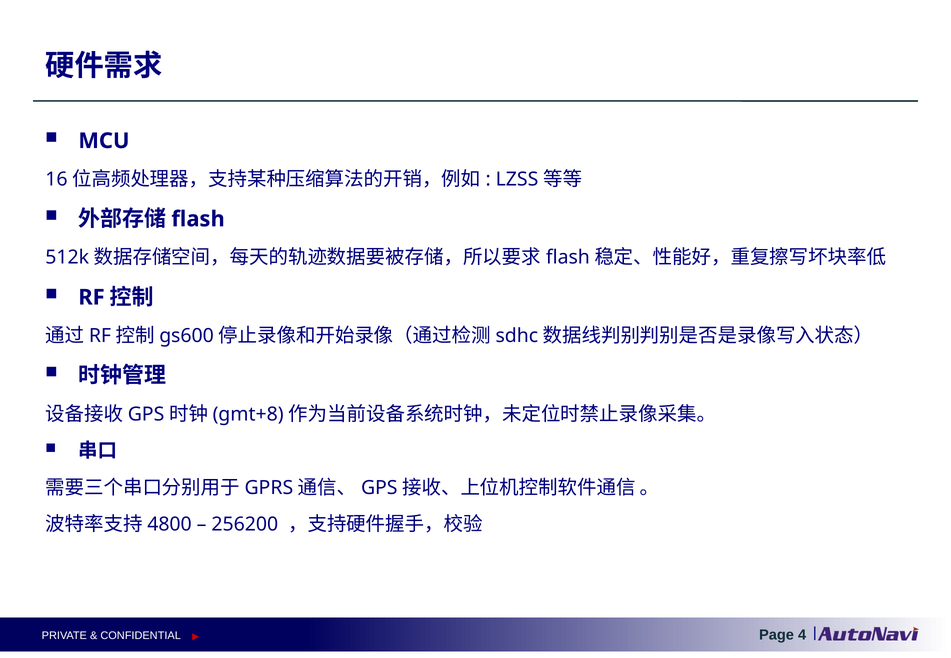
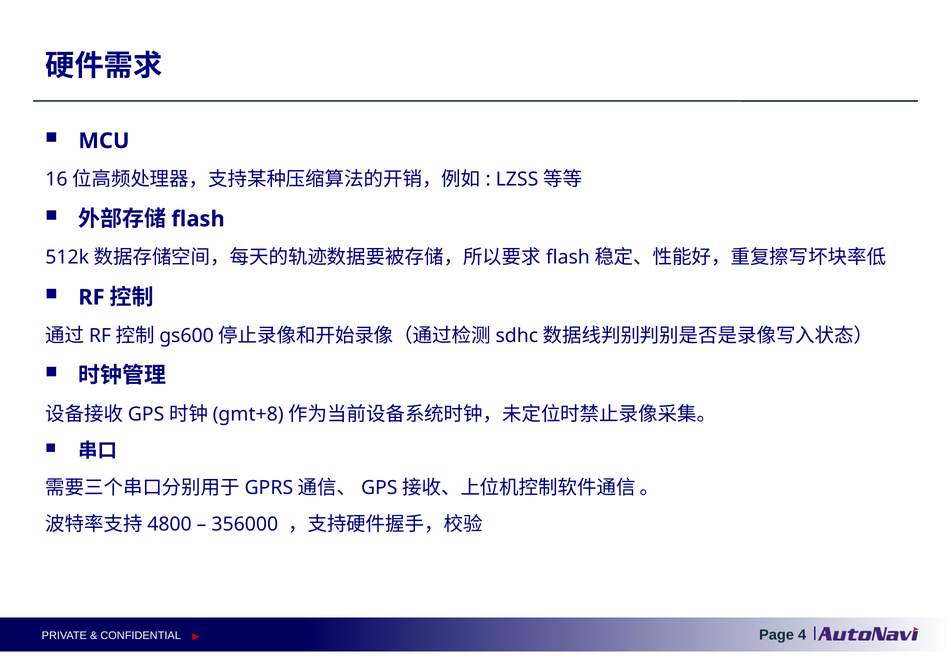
256200: 256200 -> 356000
